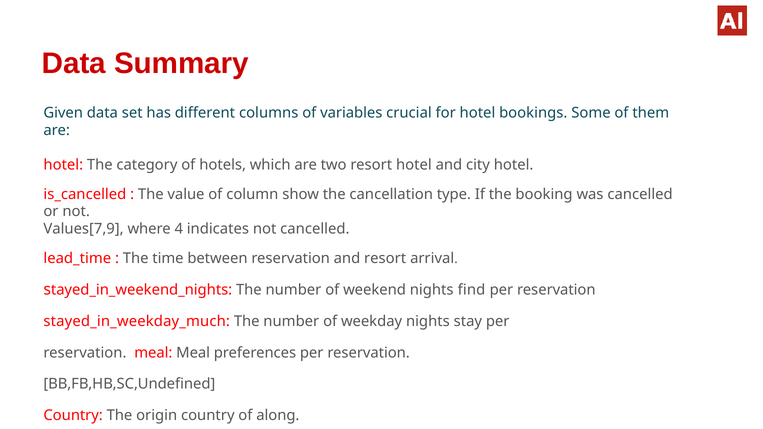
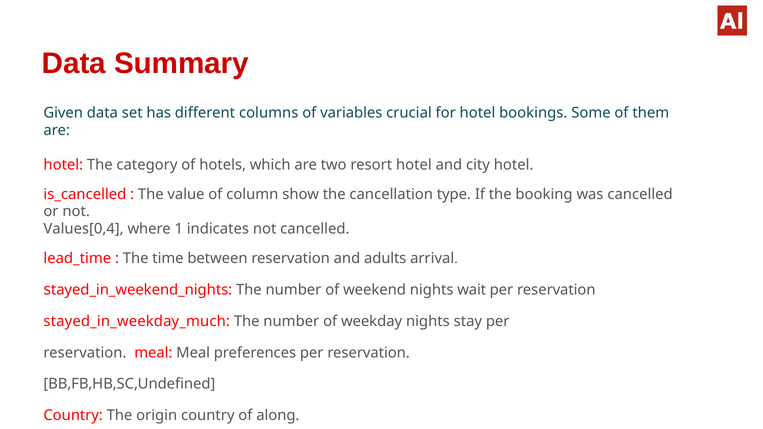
Values[7,9: Values[7,9 -> Values[0,4
4: 4 -> 1
and resort: resort -> adults
find: find -> wait
